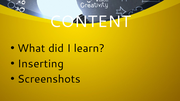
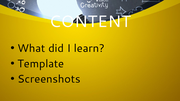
Inserting: Inserting -> Template
